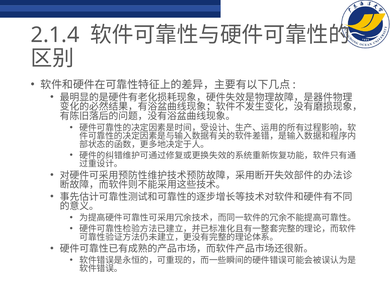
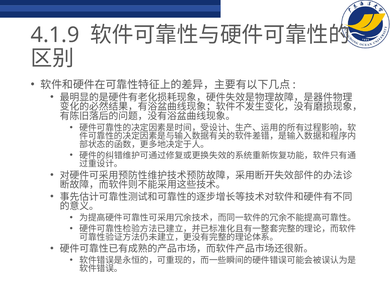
2.1.4: 2.1.4 -> 4.1.9
